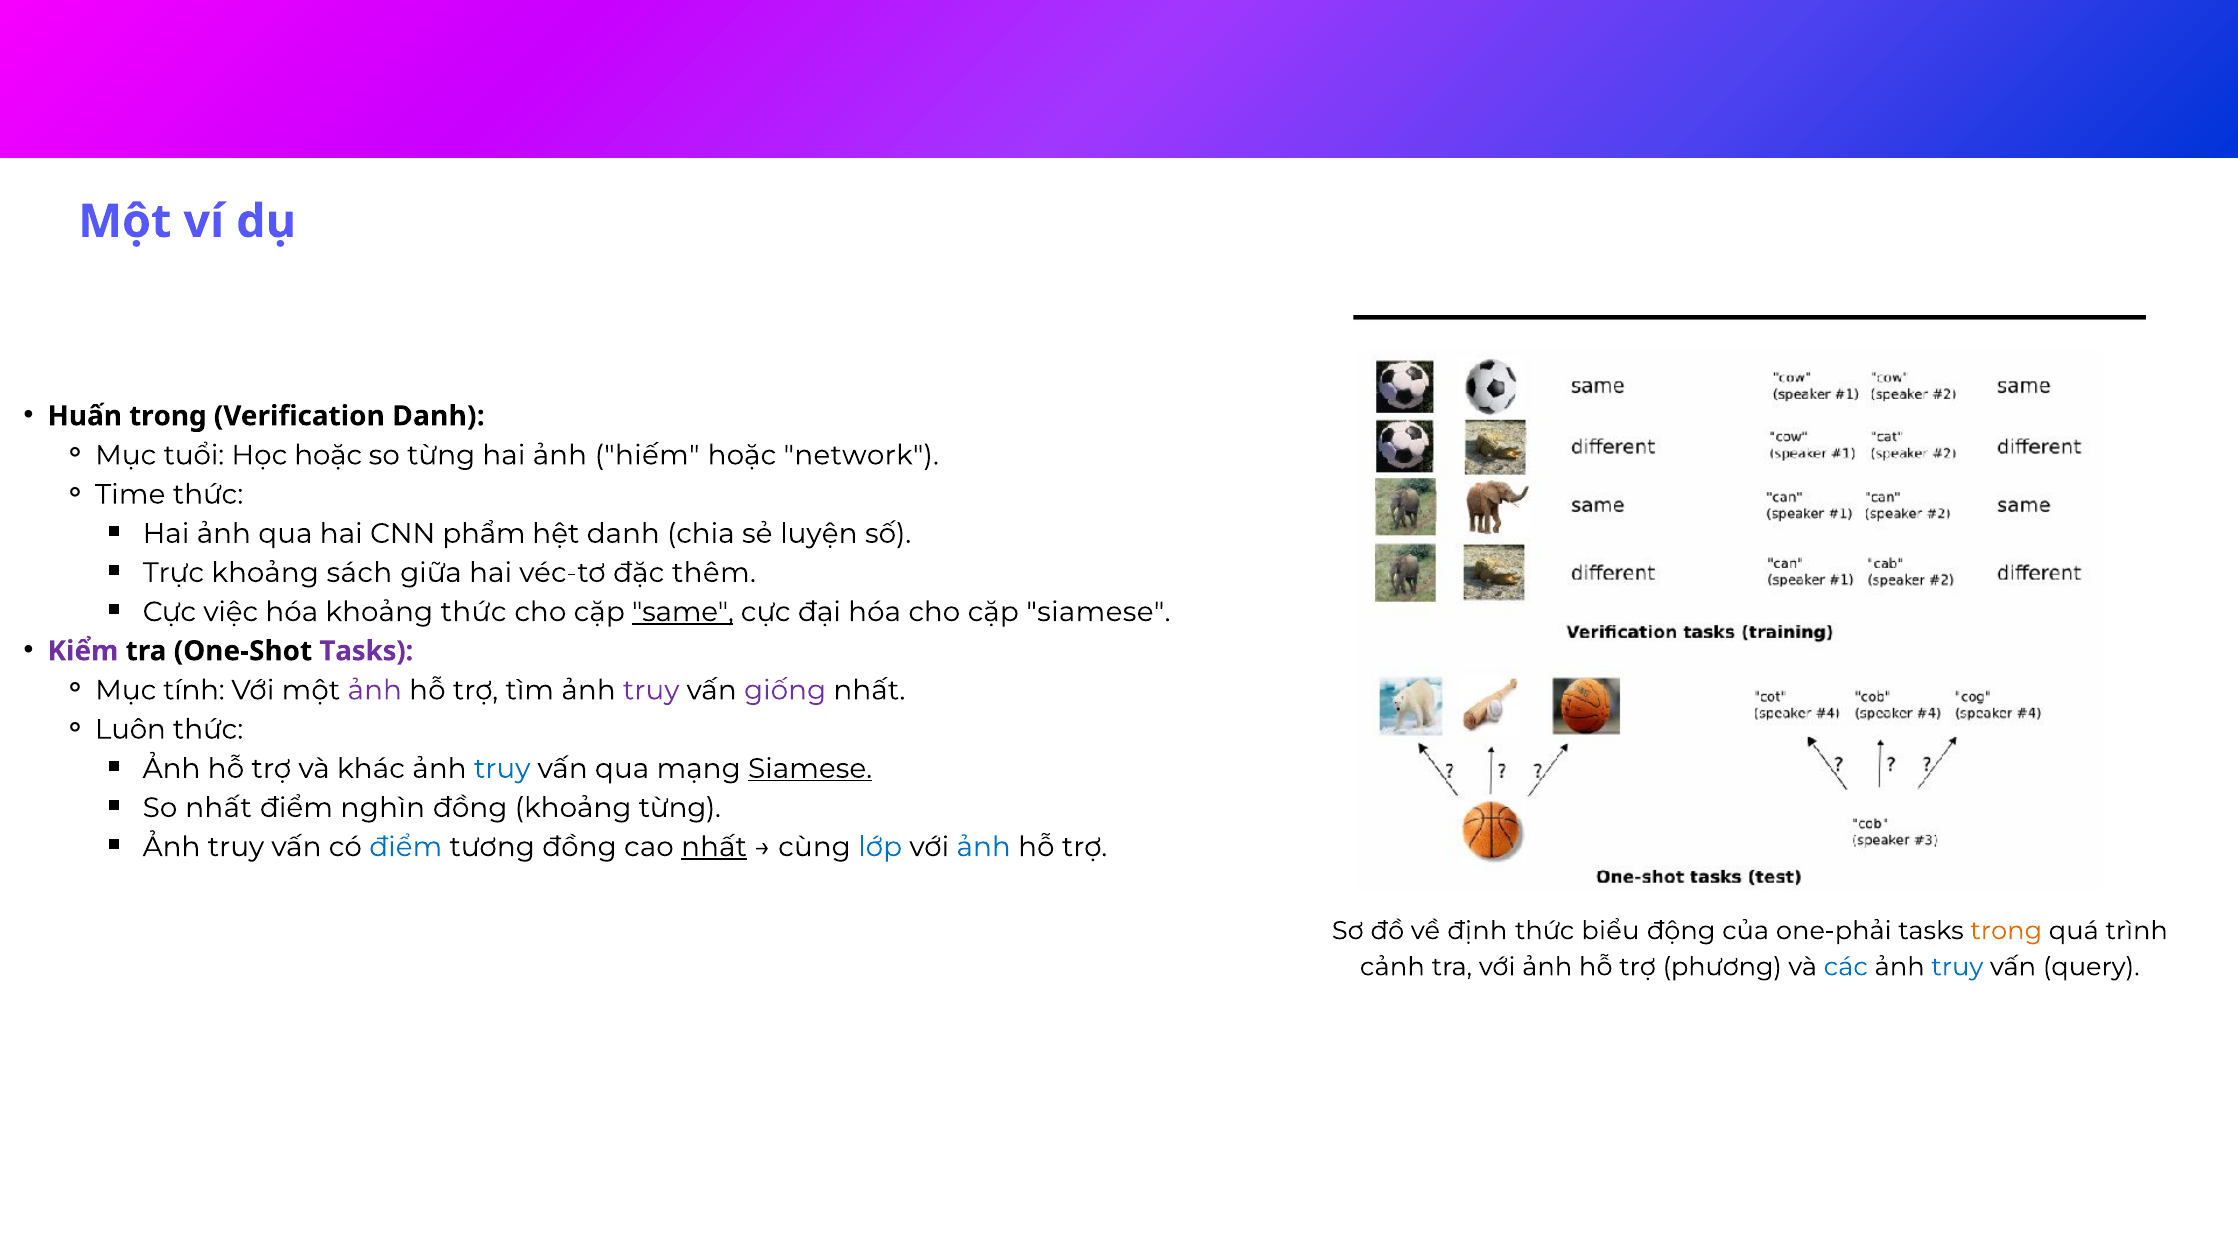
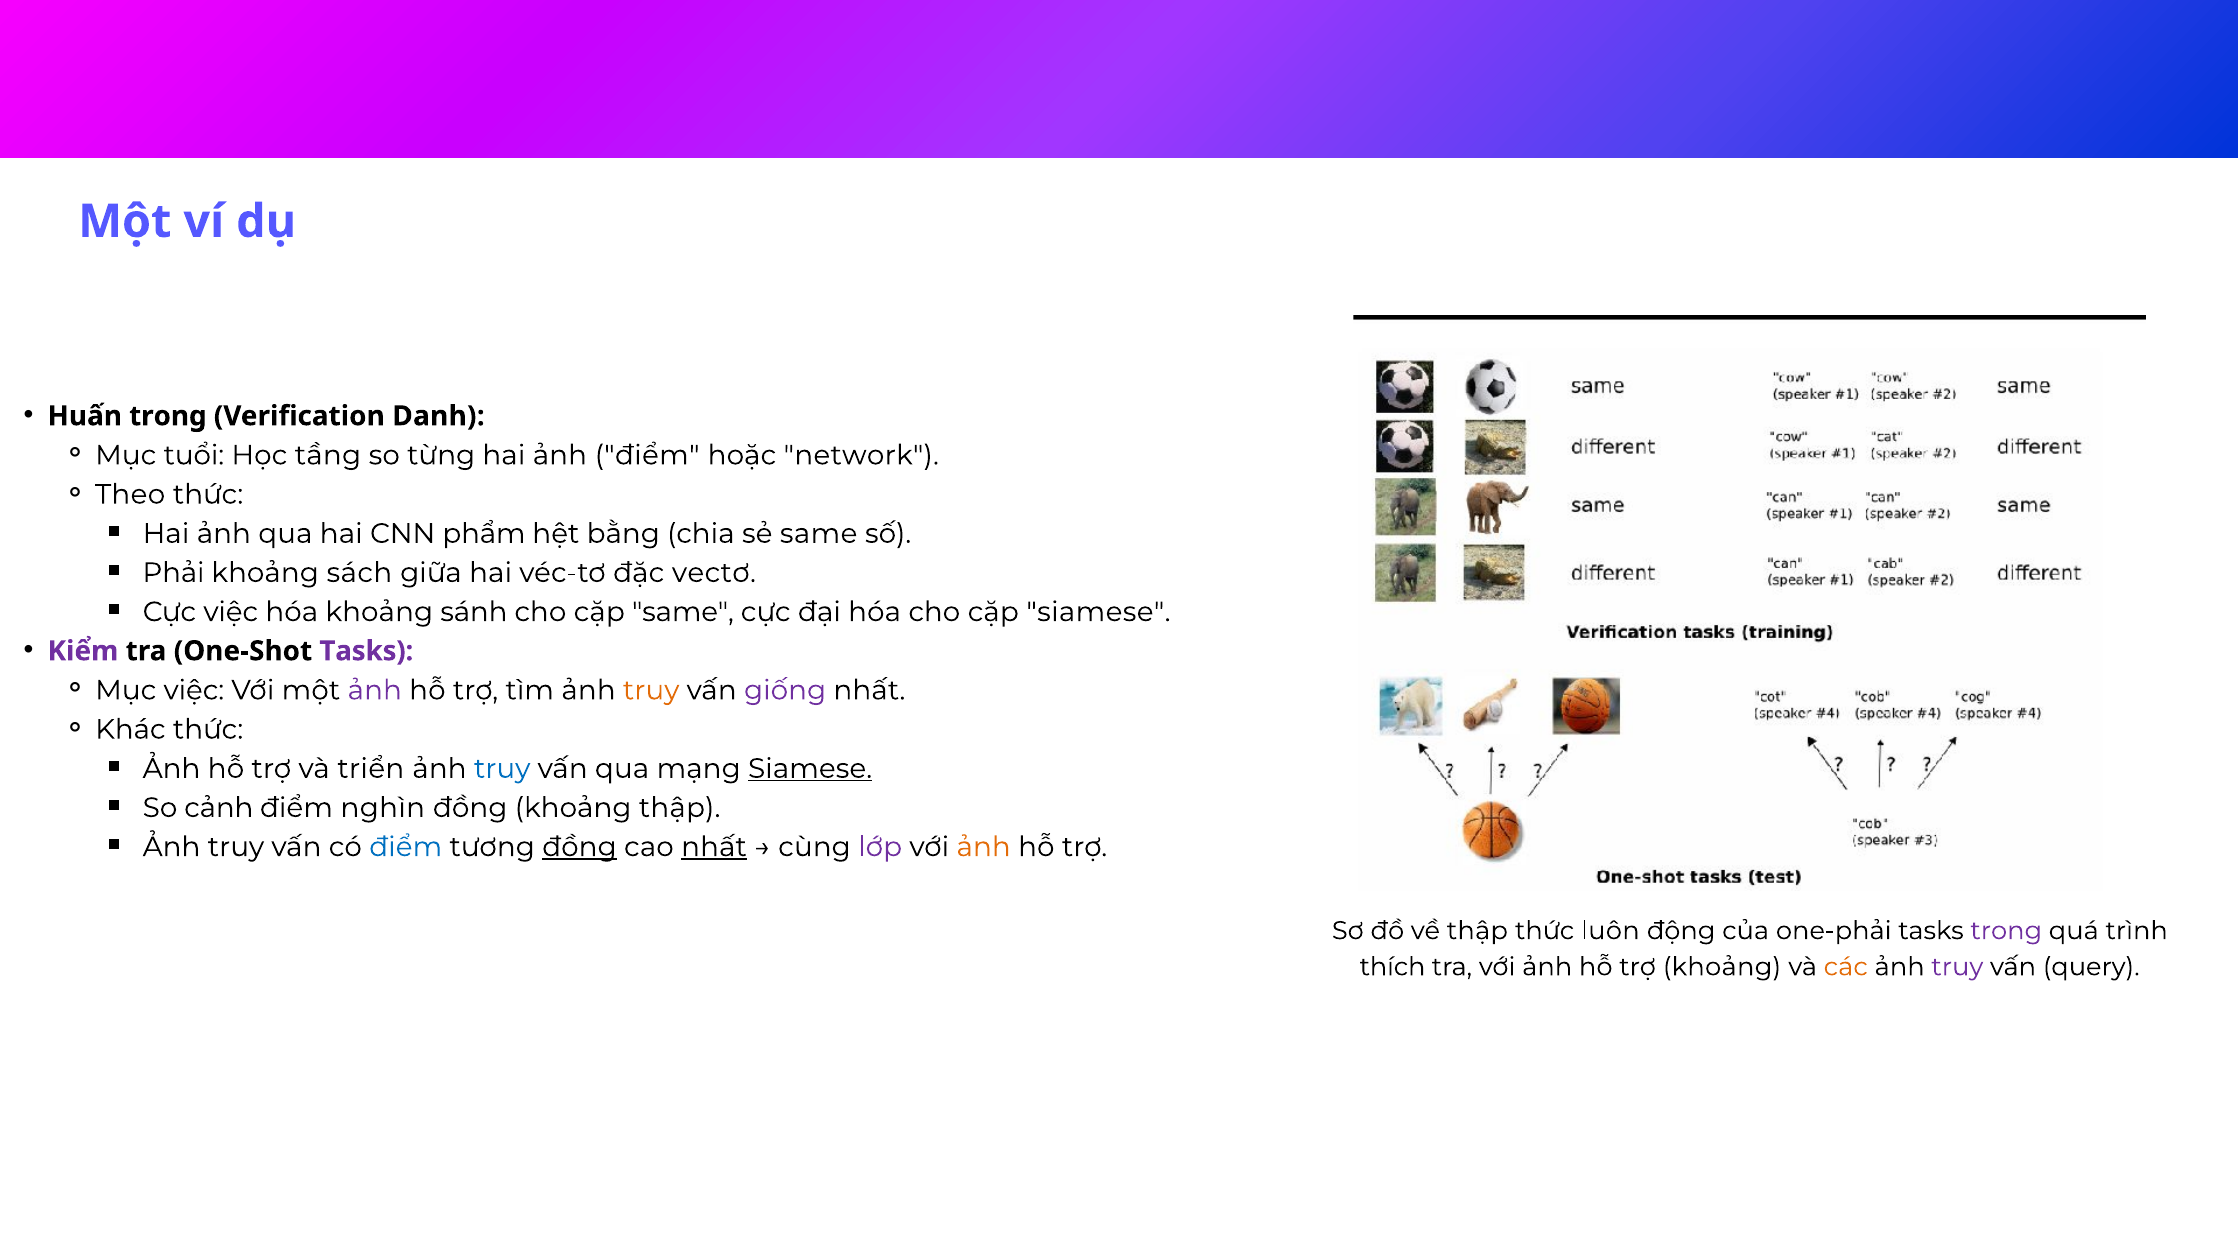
Học hoặc: hoặc -> tầng
ảnh hiếm: hiếm -> điểm
Time: Time -> Theo
hệt danh: danh -> bằng
sẻ luyện: luyện -> same
Trực: Trực -> Phải
thêm: thêm -> vectơ
khoảng thức: thức -> sánh
same at (683, 612) underline: present -> none
Mục tính: tính -> việc
truy at (651, 690) colour: purple -> orange
Luôn: Luôn -> Khác
khác: khác -> triển
So nhất: nhất -> cảnh
khoảng từng: từng -> thập
đồng at (579, 847) underline: none -> present
lớp colour: blue -> purple
ảnh at (984, 847) colour: blue -> orange
về định: định -> thập
biểu: biểu -> luôn
trong at (2006, 931) colour: orange -> purple
cảnh: cảnh -> thích
trợ phương: phương -> khoảng
các colour: blue -> orange
truy at (1957, 967) colour: blue -> purple
